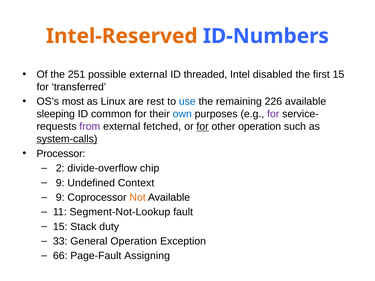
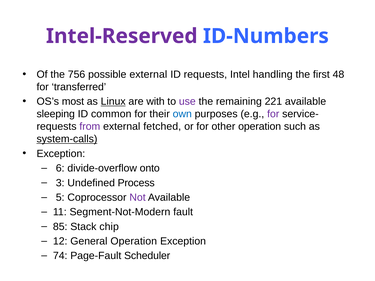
Intel-Reserved colour: orange -> purple
251: 251 -> 756
ID threaded: threaded -> requests
disabled: disabled -> handling
first 15: 15 -> 48
Linux underline: none -> present
rest: rest -> with
use colour: blue -> purple
226: 226 -> 221
for at (203, 127) underline: present -> none
Processor at (61, 154): Processor -> Exception
2: 2 -> 6
chip: chip -> onto
9 at (60, 183): 9 -> 3
Context: Context -> Process
9 at (60, 198): 9 -> 5
Not colour: orange -> purple
Segment-Not-Lookup: Segment-Not-Lookup -> Segment-Not-Modern
15 at (60, 227): 15 -> 85
duty: duty -> chip
33: 33 -> 12
66: 66 -> 74
Assigning: Assigning -> Scheduler
